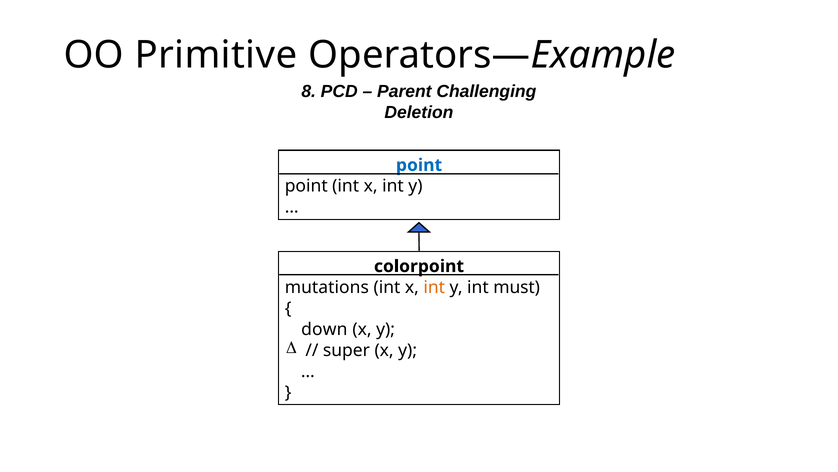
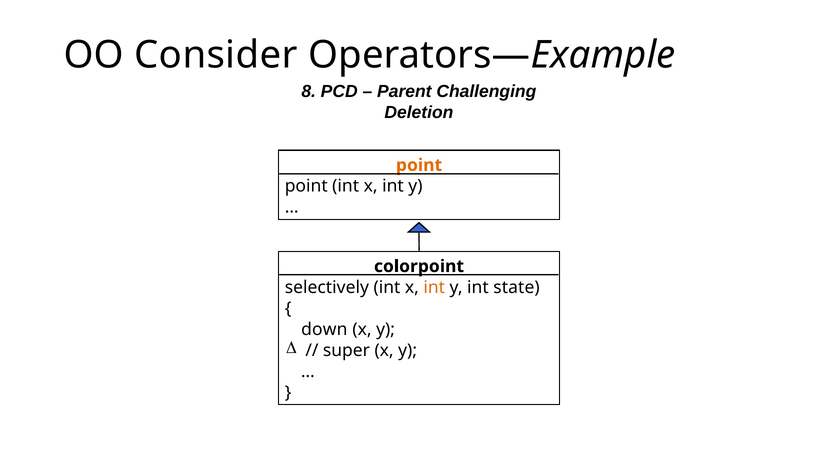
Primitive: Primitive -> Consider
point at (419, 165) colour: blue -> orange
mutations: mutations -> selectively
must: must -> state
